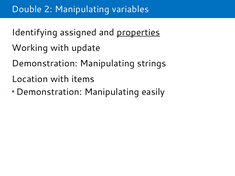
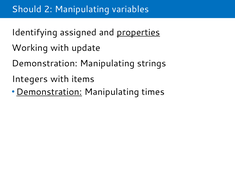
Double: Double -> Should
Location: Location -> Integers
Demonstration at (49, 92) underline: none -> present
easily: easily -> times
